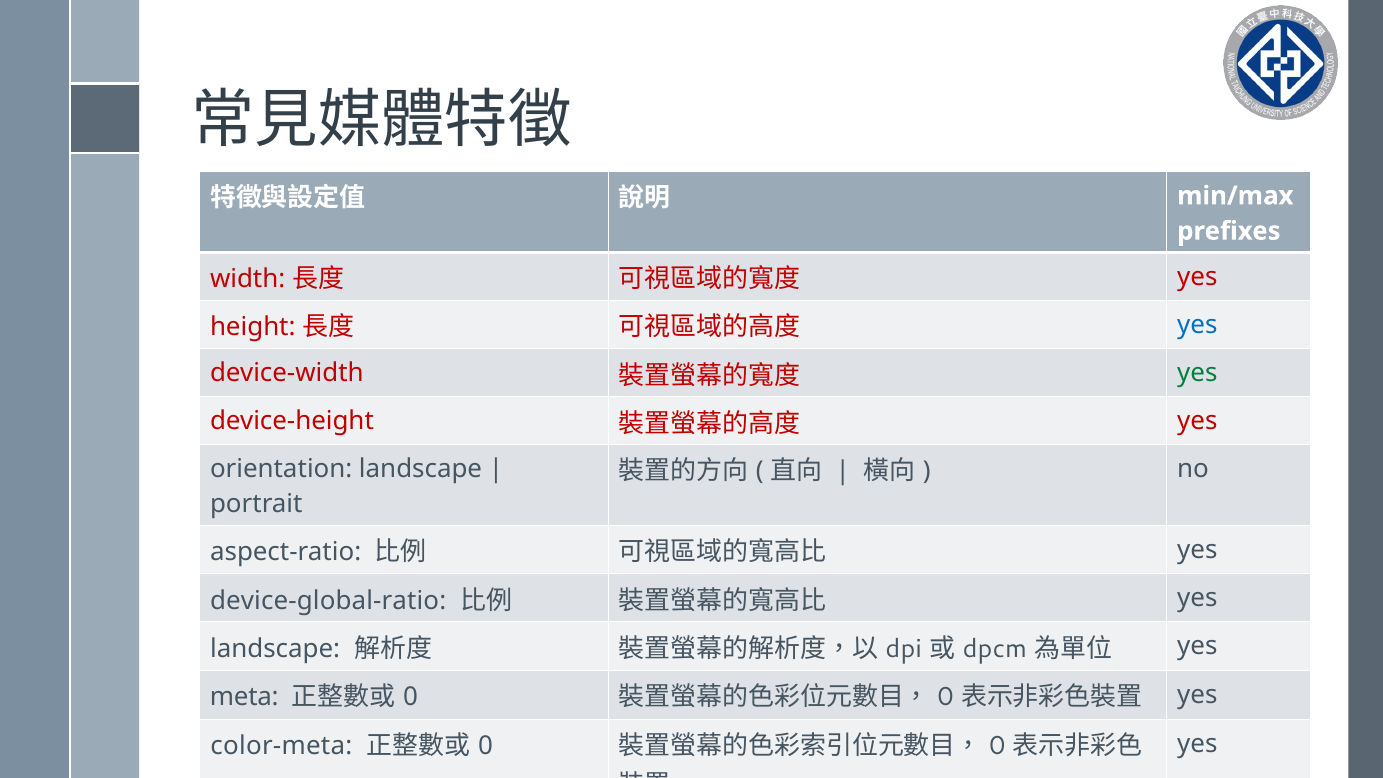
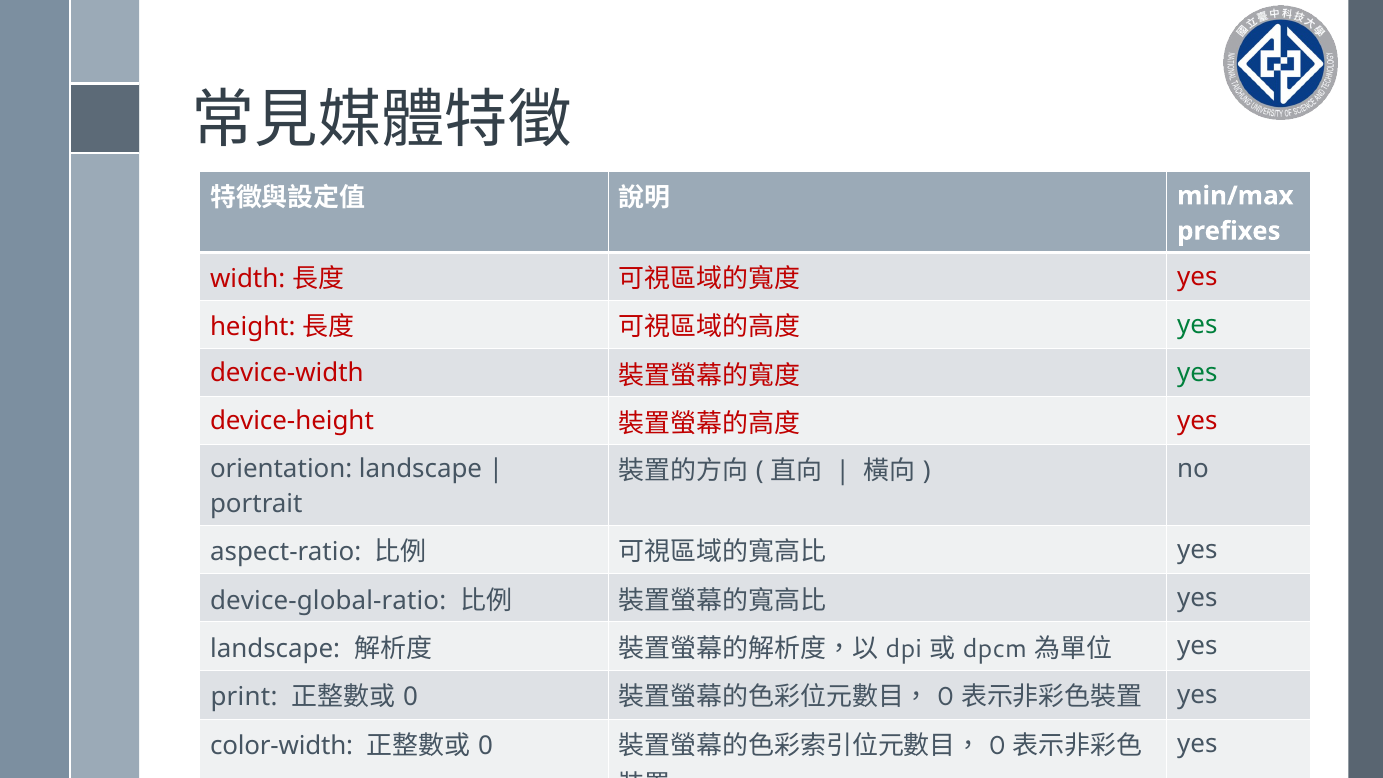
yes at (1197, 325) colour: blue -> green
meta: meta -> print
color-meta: color-meta -> color-width
